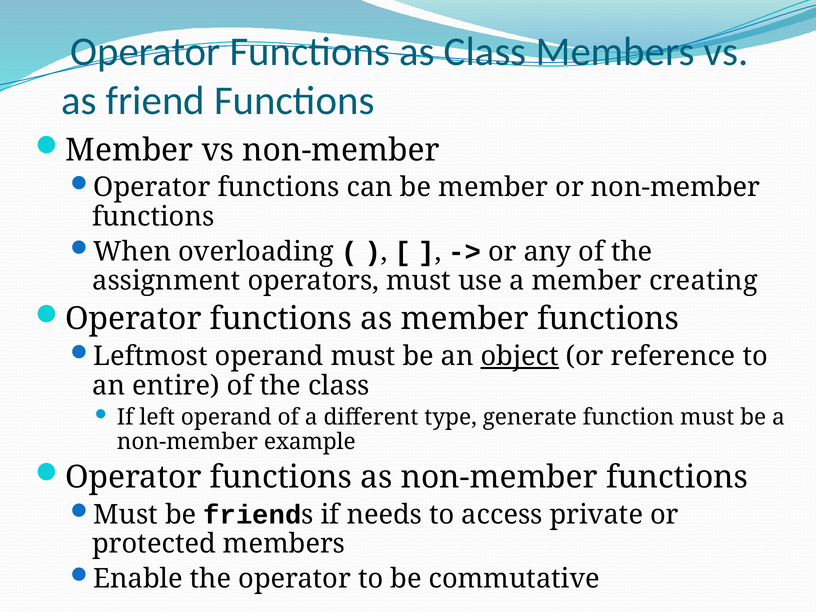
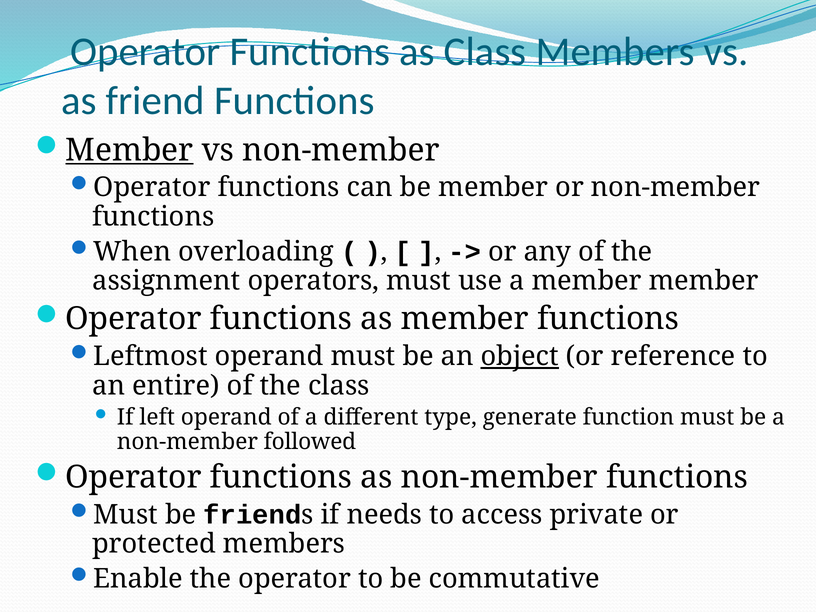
Member at (129, 150) underline: none -> present
member creating: creating -> member
example: example -> followed
